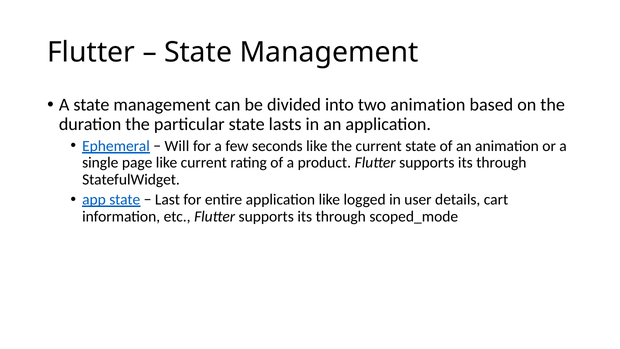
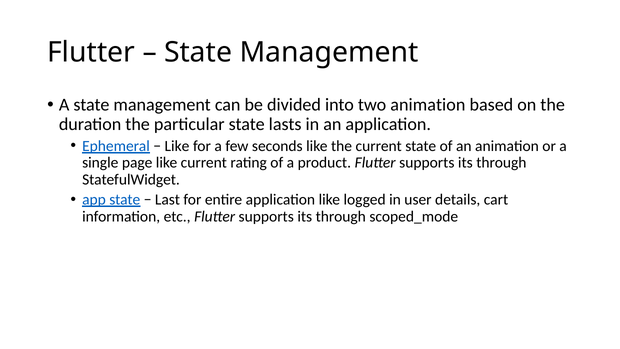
Will at (177, 146): Will -> Like
